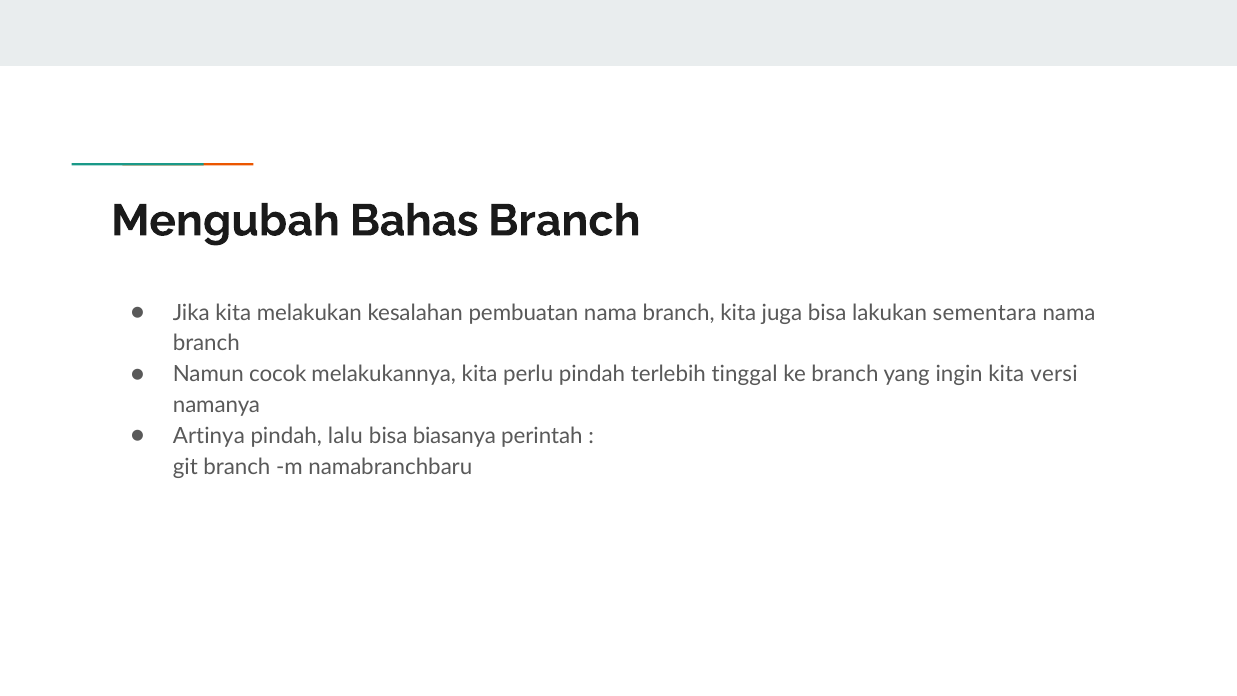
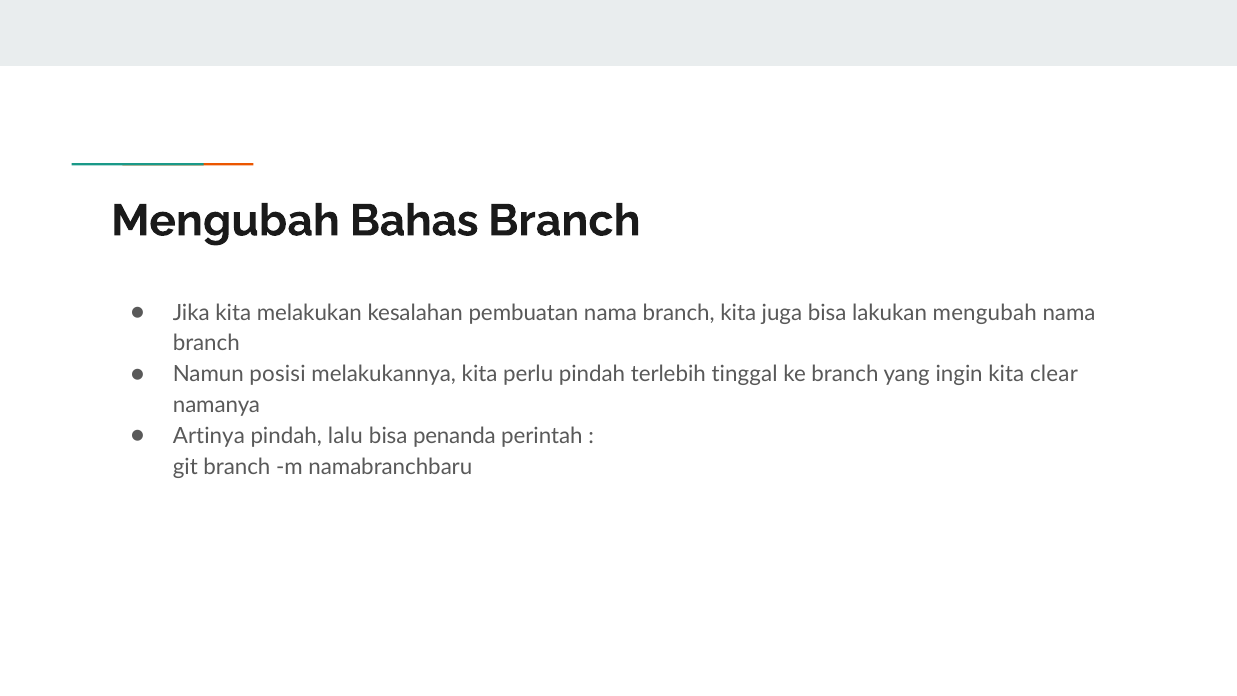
lakukan sementara: sementara -> mengubah
cocok: cocok -> posisi
versi: versi -> clear
biasanya: biasanya -> penanda
